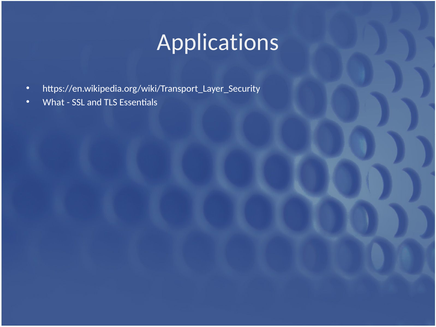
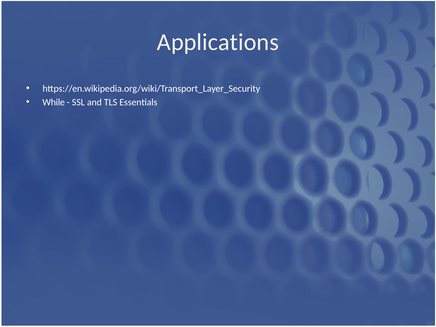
What: What -> While
